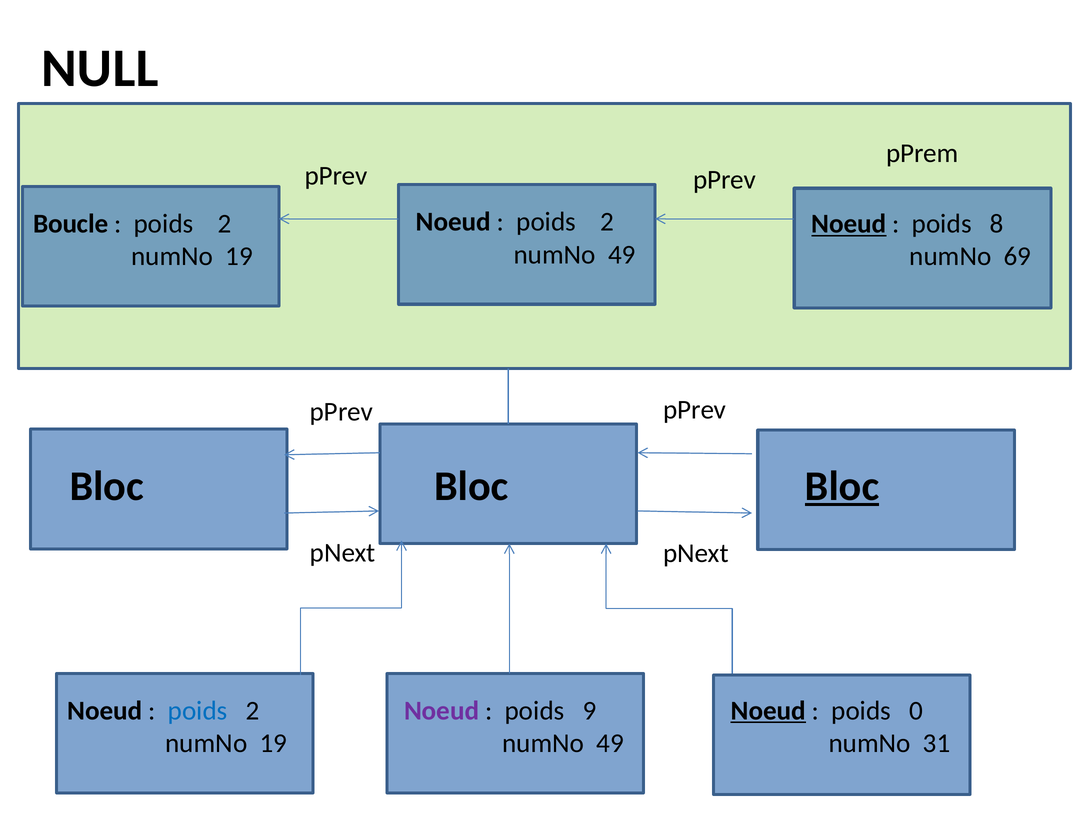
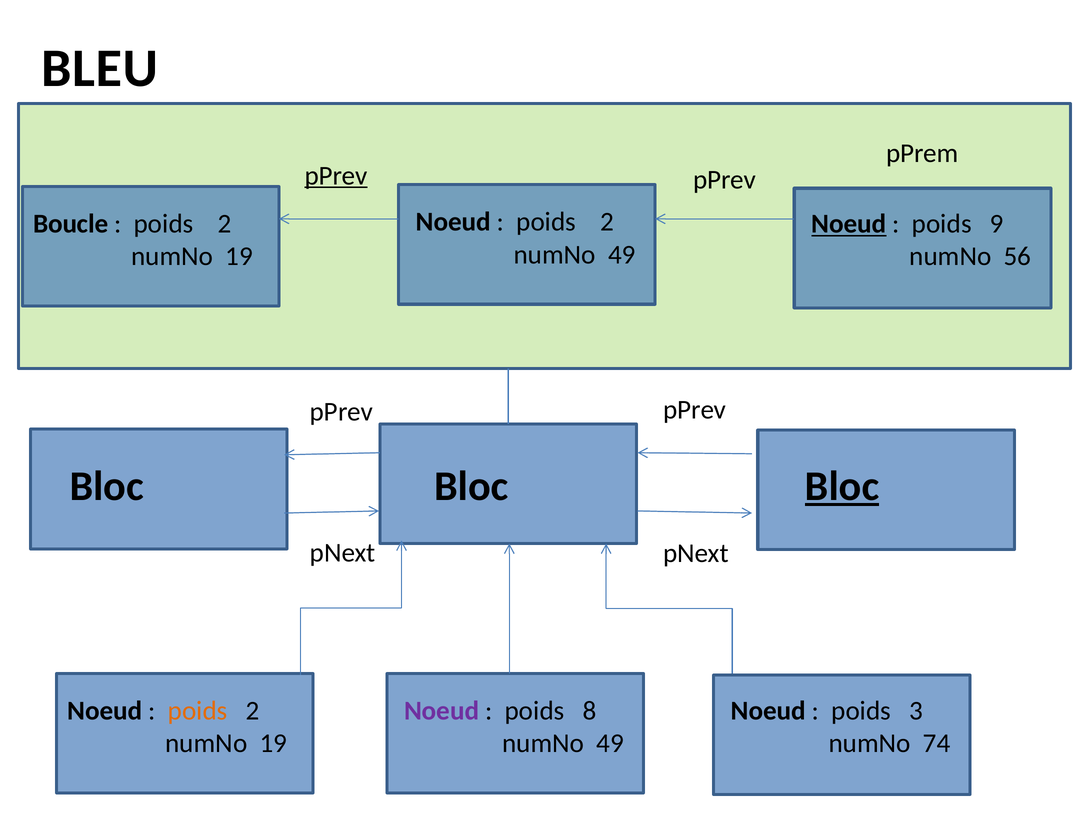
NULL: NULL -> BLEU
pPrev at (336, 176) underline: none -> present
8: 8 -> 9
69: 69 -> 56
poids at (198, 711) colour: blue -> orange
9: 9 -> 8
Noeud at (768, 711) underline: present -> none
0: 0 -> 3
31: 31 -> 74
